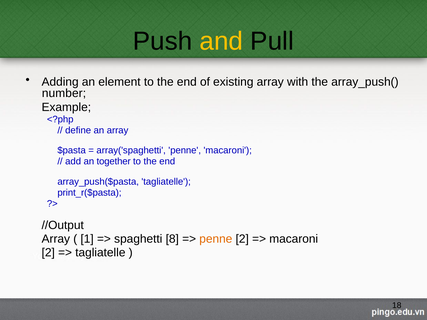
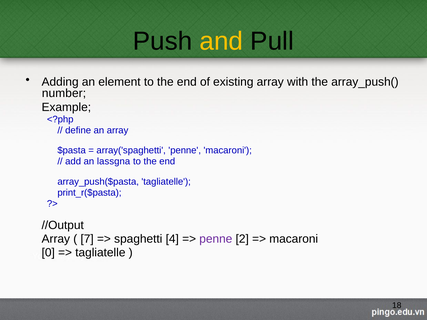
together: together -> lassgna
1: 1 -> 7
8: 8 -> 4
penne at (216, 239) colour: orange -> purple
2 at (48, 253): 2 -> 0
